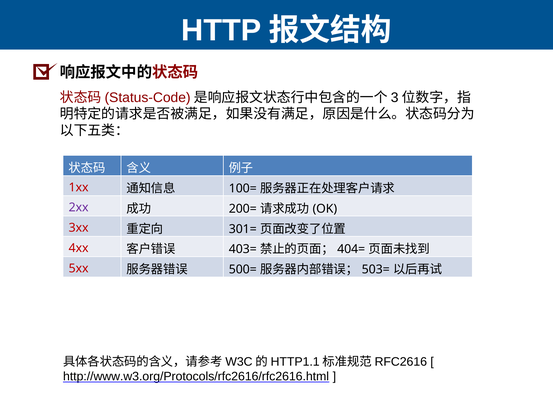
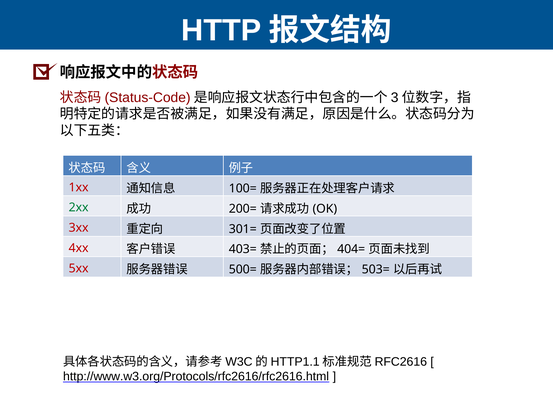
2xx colour: purple -> green
